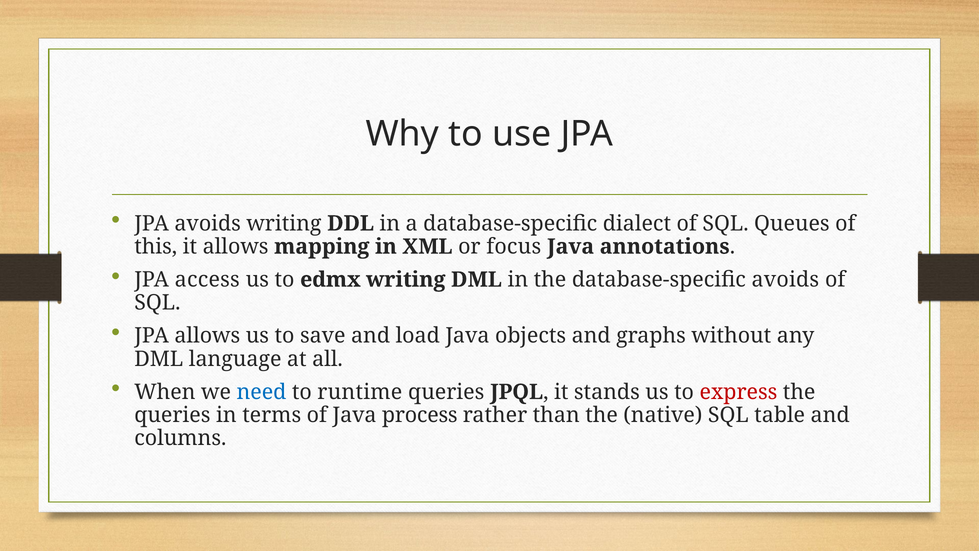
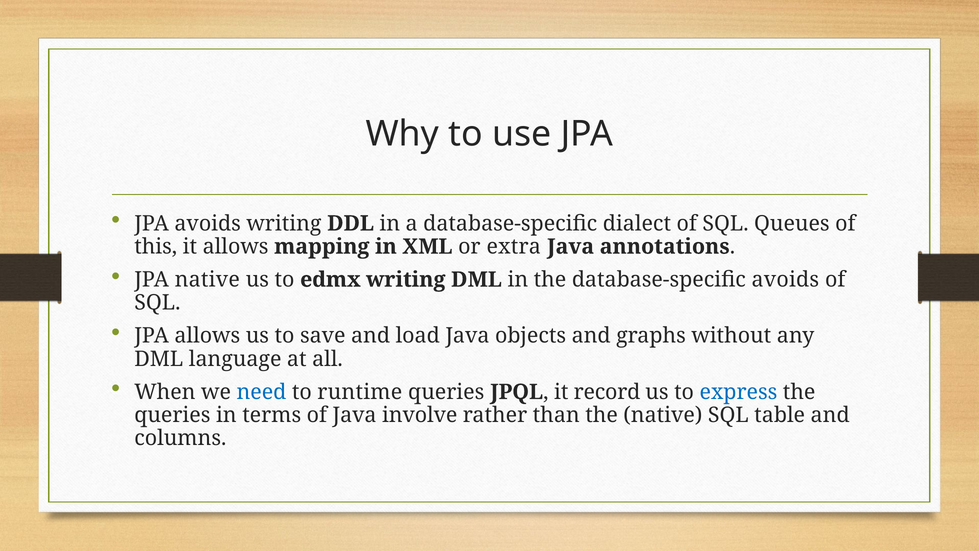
focus: focus -> extra
JPA access: access -> native
stands: stands -> record
express colour: red -> blue
process: process -> involve
